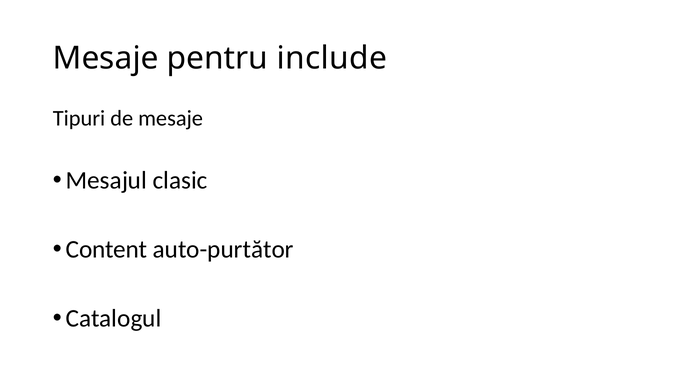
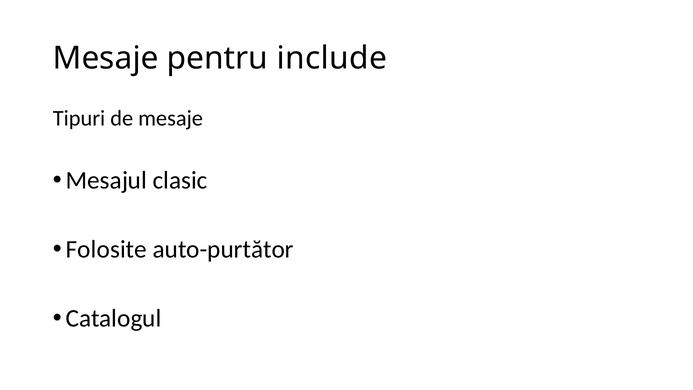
Content: Content -> Folosite
